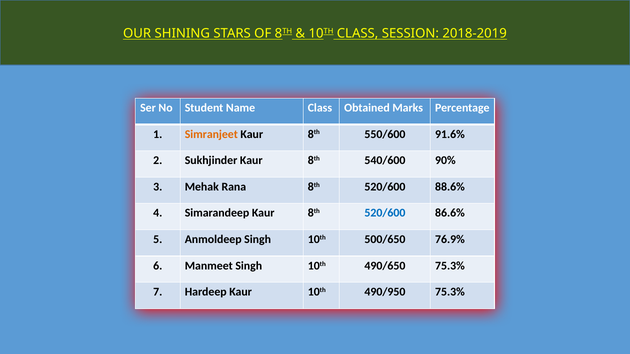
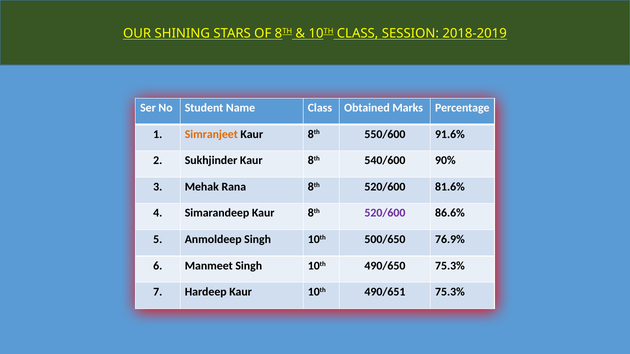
88.6%: 88.6% -> 81.6%
520/600 at (385, 213) colour: blue -> purple
490/950: 490/950 -> 490/651
